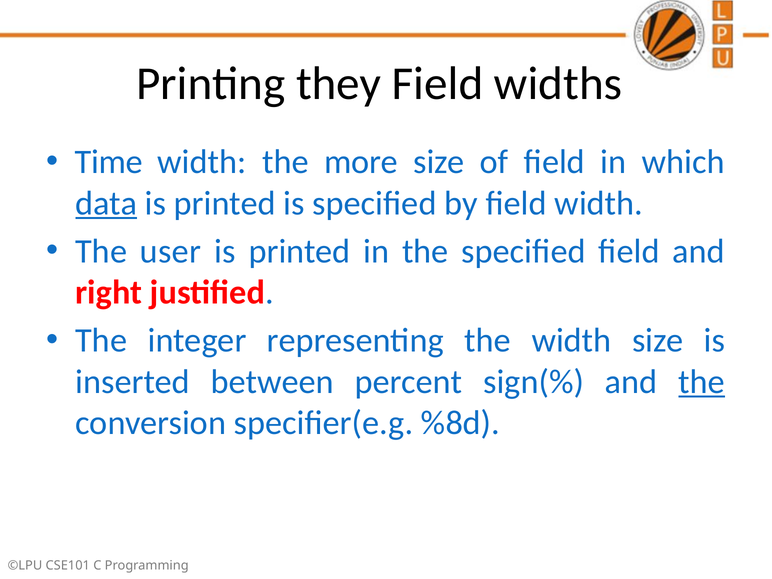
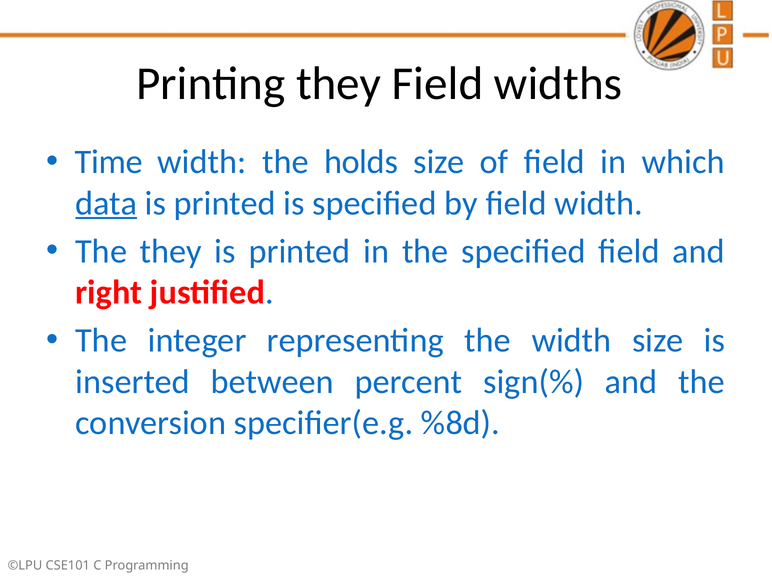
more: more -> holds
The user: user -> they
the at (702, 382) underline: present -> none
